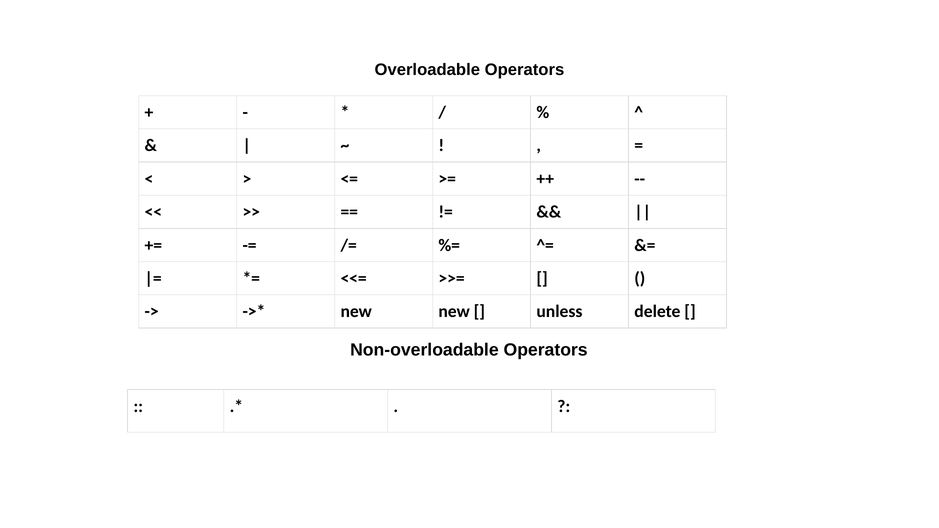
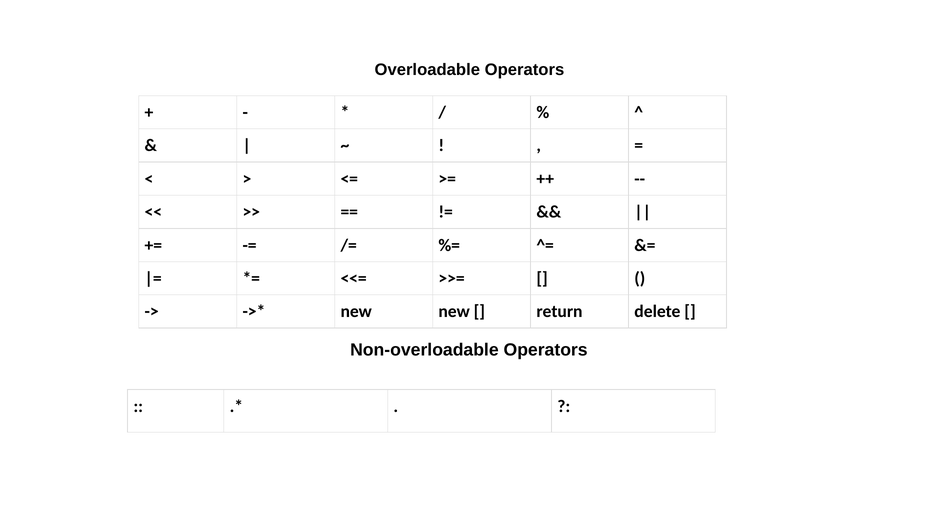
unless: unless -> return
